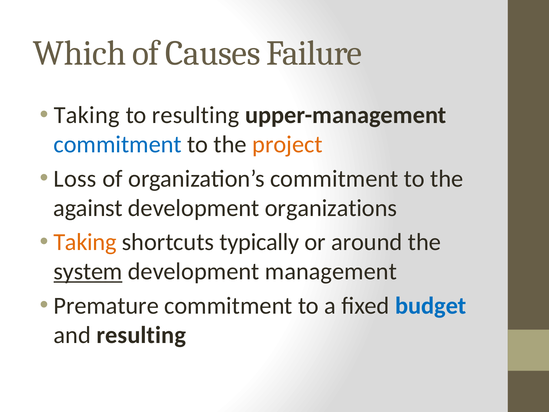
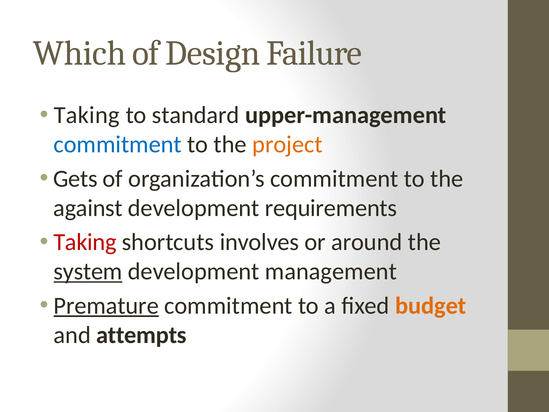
Causes: Causes -> Design
to resulting: resulting -> standard
Loss: Loss -> Gets
organizations: organizations -> requirements
Taking at (85, 242) colour: orange -> red
typically: typically -> involves
Premature underline: none -> present
budget colour: blue -> orange
and resulting: resulting -> attempts
